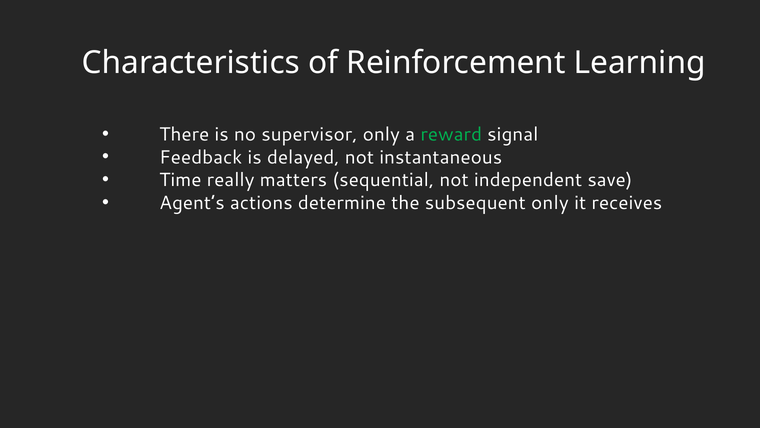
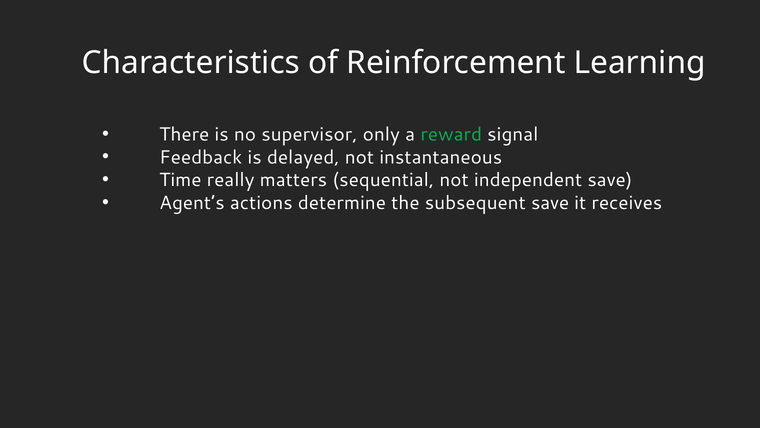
subsequent only: only -> save
